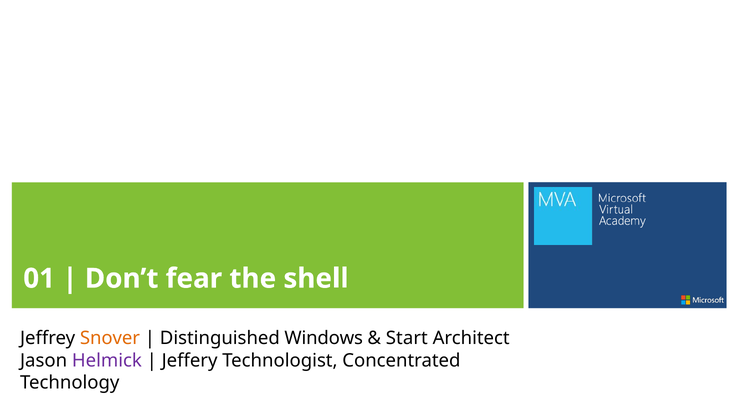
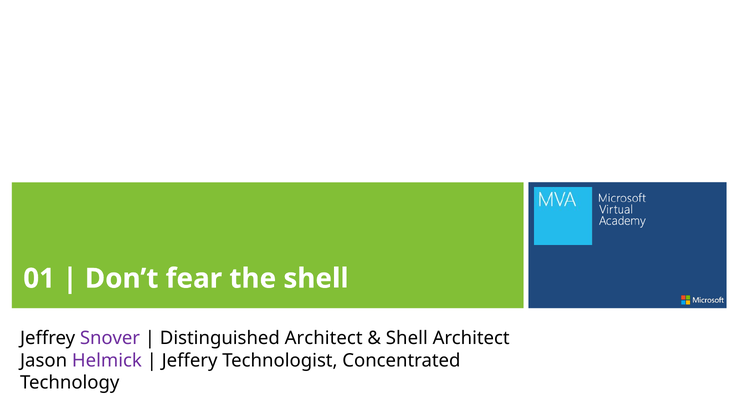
Snover colour: orange -> purple
Distinguished Windows: Windows -> Architect
Start at (407, 339): Start -> Shell
